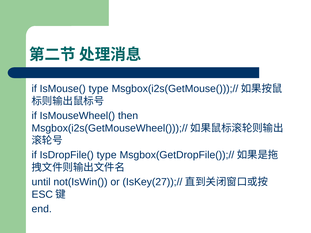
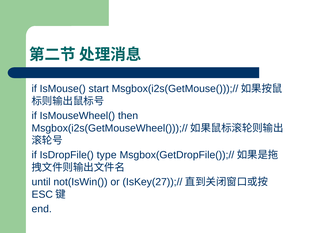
IsMouse( type: type -> start
